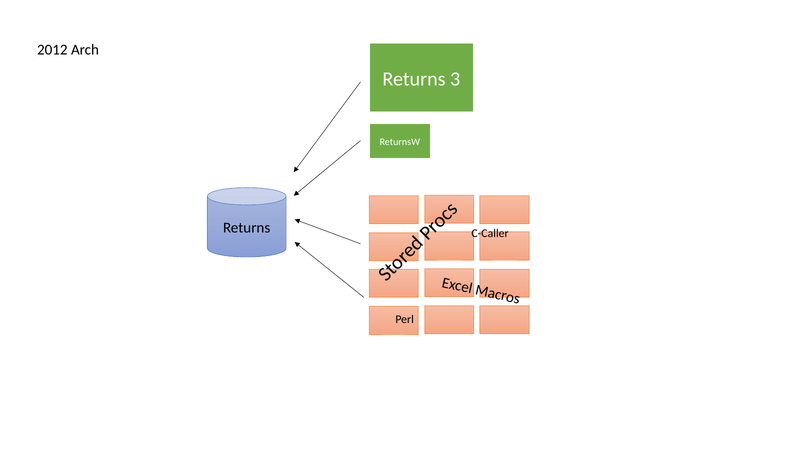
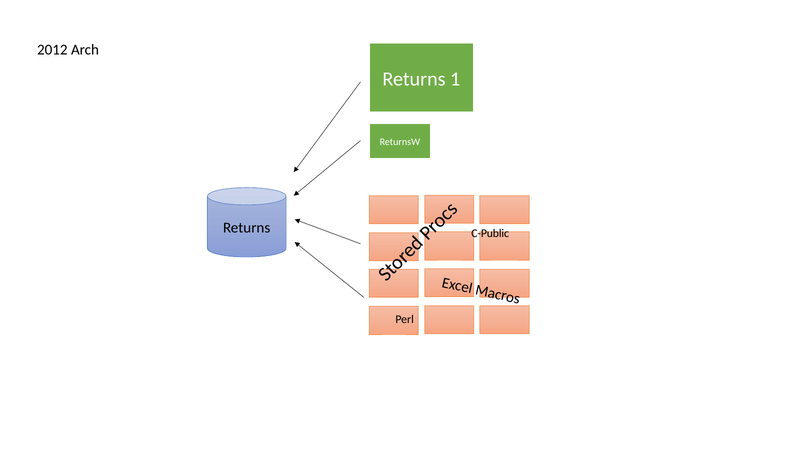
3: 3 -> 1
C-Caller: C-Caller -> C-Public
